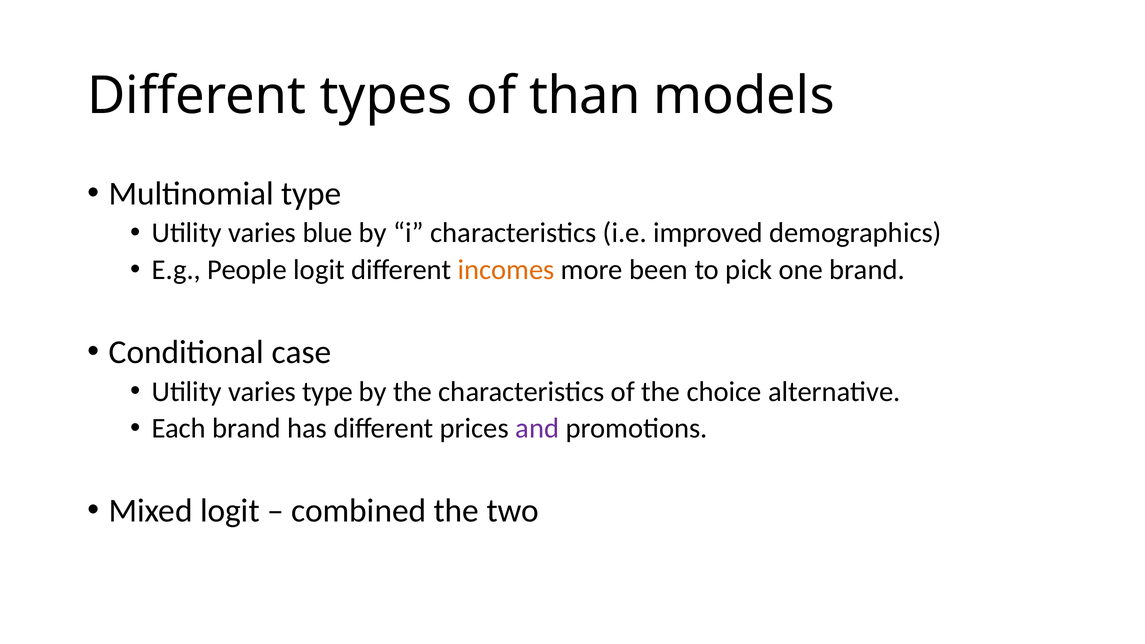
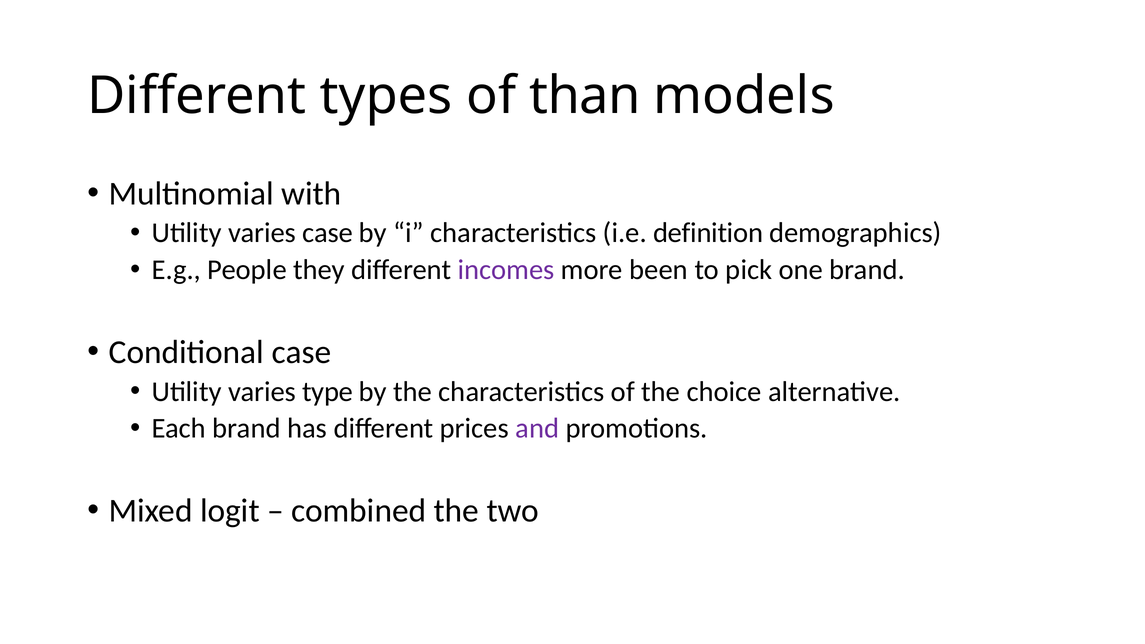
Multinomial type: type -> with
varies blue: blue -> case
improved: improved -> definition
People logit: logit -> they
incomes colour: orange -> purple
